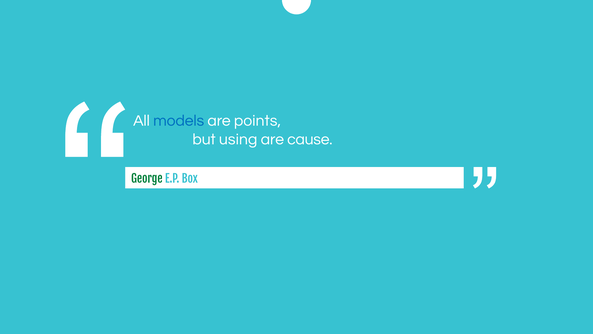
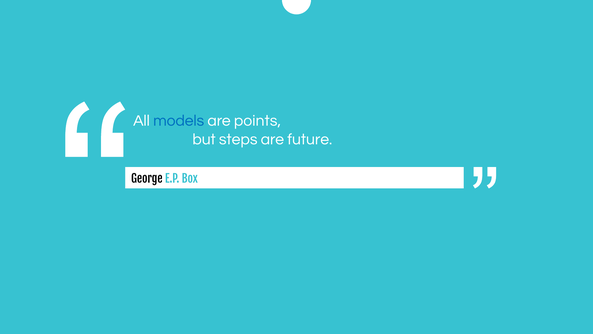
using: using -> steps
cause: cause -> future
George colour: green -> black
